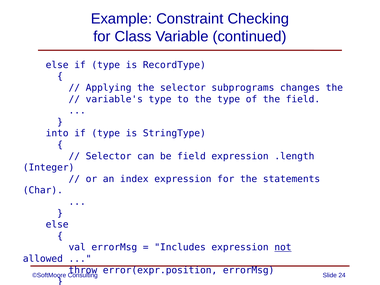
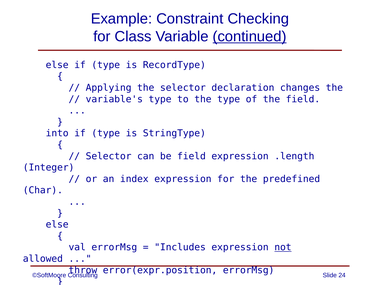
continued underline: none -> present
subprograms: subprograms -> declaration
statements: statements -> predefined
